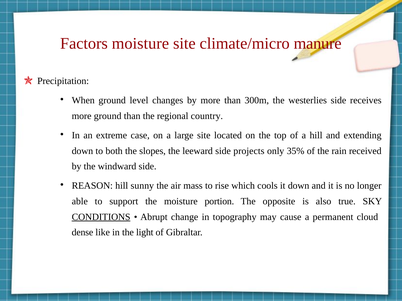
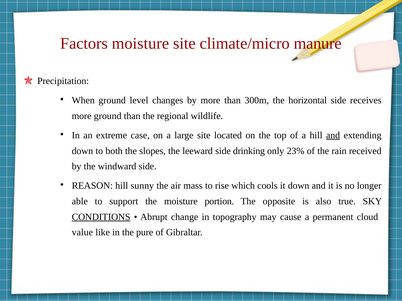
westerlies: westerlies -> horizontal
country: country -> wildlife
and at (333, 136) underline: none -> present
projects: projects -> drinking
35%: 35% -> 23%
dense: dense -> value
light: light -> pure
